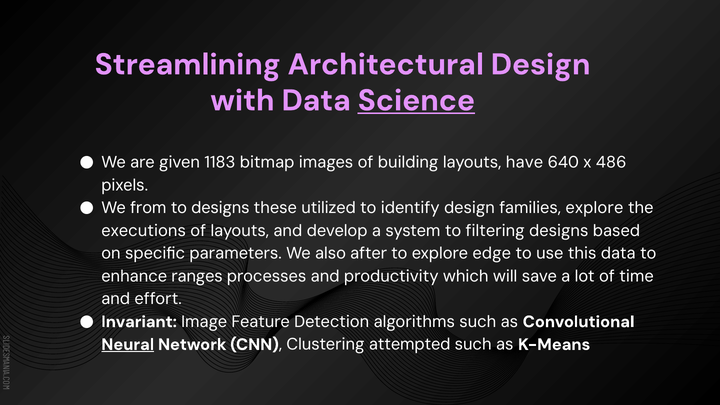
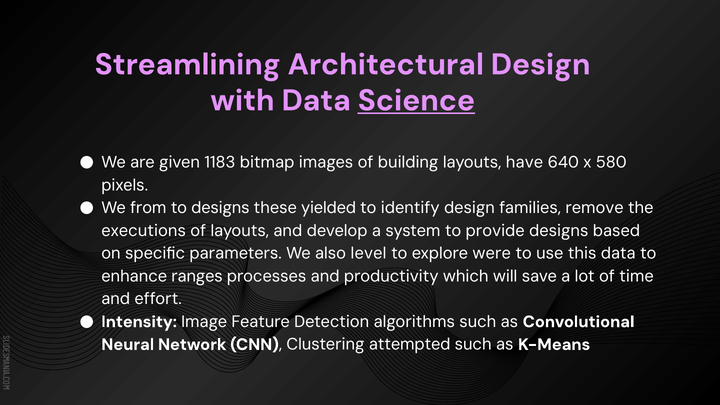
486: 486 -> 580
utilized: utilized -> yielded
families explore: explore -> remove
filtering: filtering -> provide
after: after -> level
edge: edge -> were
Invariant: Invariant -> Intensity
Neural underline: present -> none
